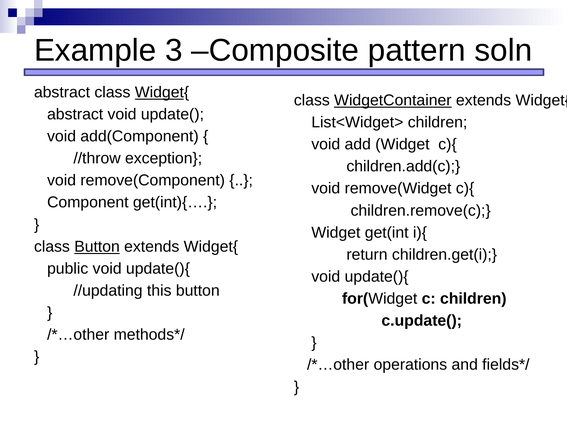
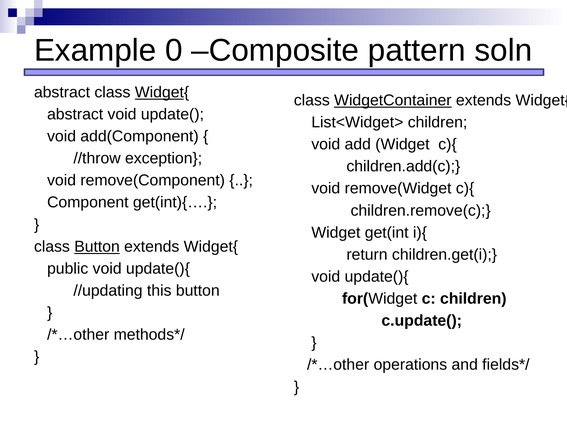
3: 3 -> 0
